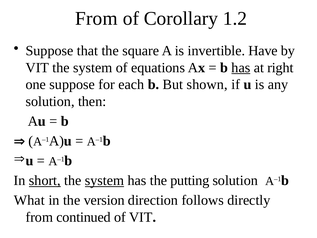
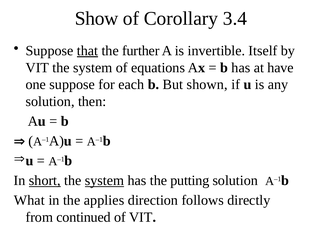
From at (96, 19): From -> Show
1.2: 1.2 -> 3.4
that underline: none -> present
square: square -> further
Have: Have -> Itself
has at (241, 68) underline: present -> none
right: right -> have
version: version -> applies
